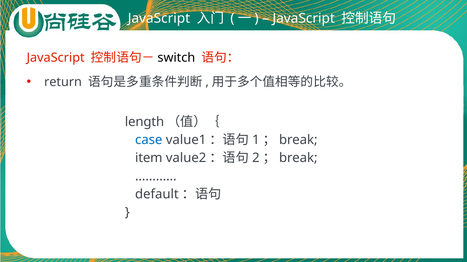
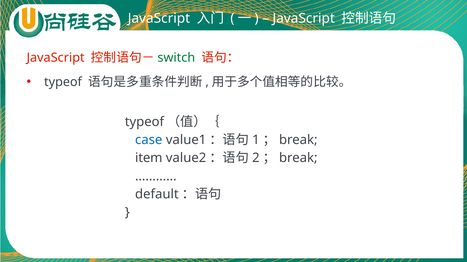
switch colour: black -> green
return at (63, 82): return -> typeof
length at (144, 122): length -> typeof
